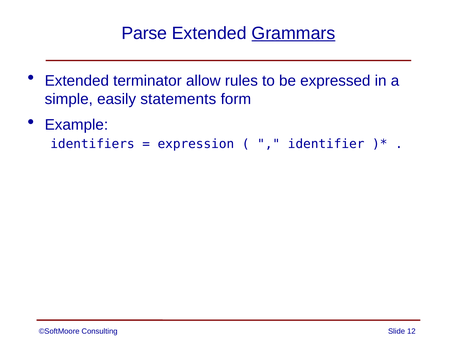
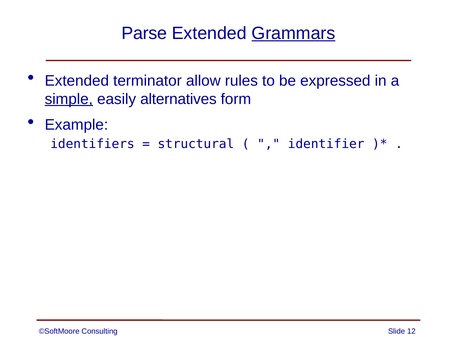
simple underline: none -> present
statements: statements -> alternatives
expression: expression -> structural
